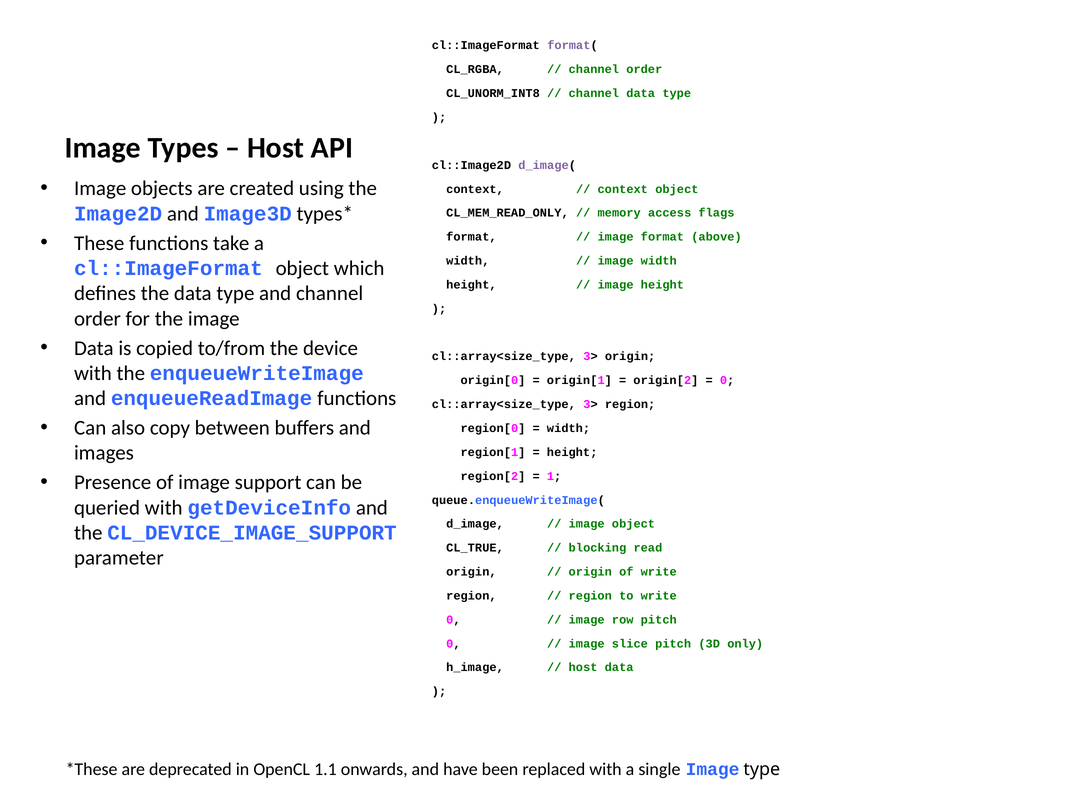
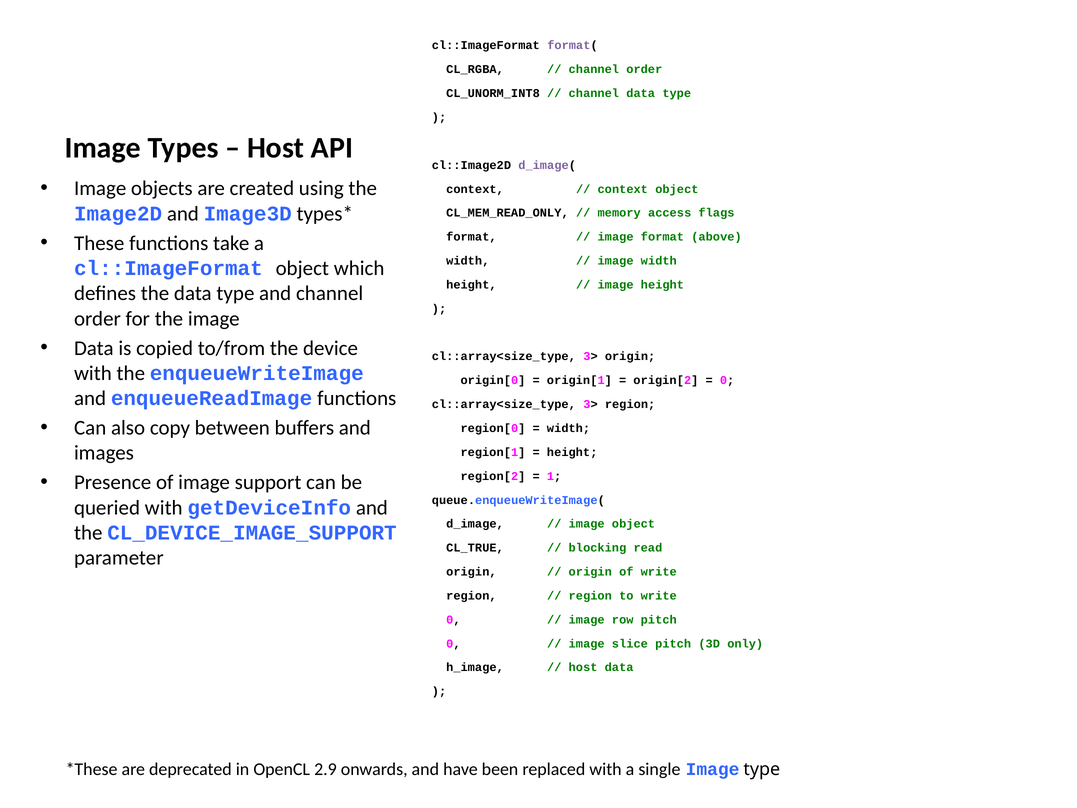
1.1: 1.1 -> 2.9
